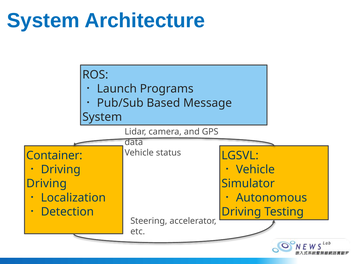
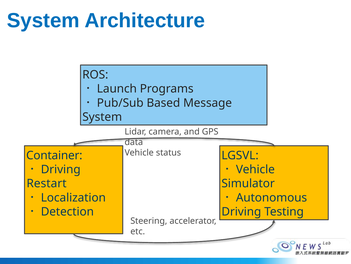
Driving at (47, 183): Driving -> Restart
